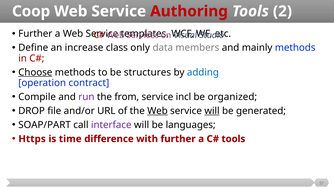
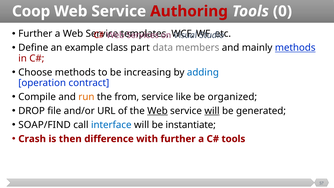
2: 2 -> 0
increase: increase -> example
only: only -> part
methods at (295, 48) underline: none -> present
Choose underline: present -> none
structures: structures -> increasing
run colour: purple -> orange
incl: incl -> like
SOAP/PART: SOAP/PART -> SOAP/FIND
interface colour: purple -> blue
languages: languages -> instantiate
Https: Https -> Crash
time: time -> then
